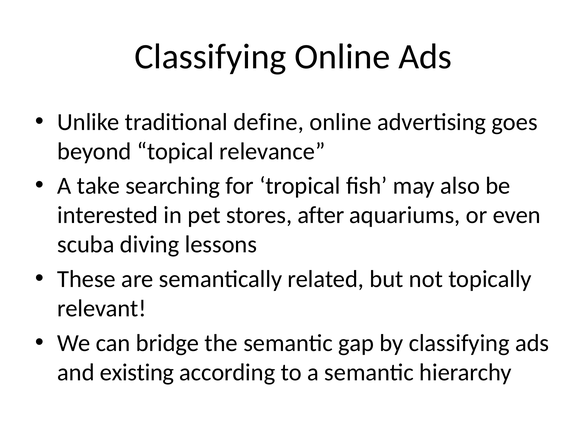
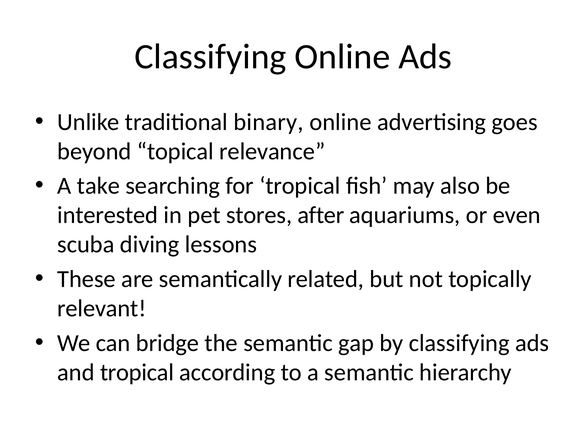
define: define -> binary
and existing: existing -> tropical
